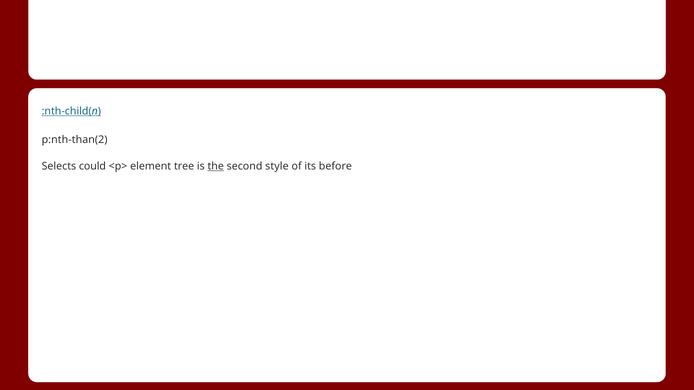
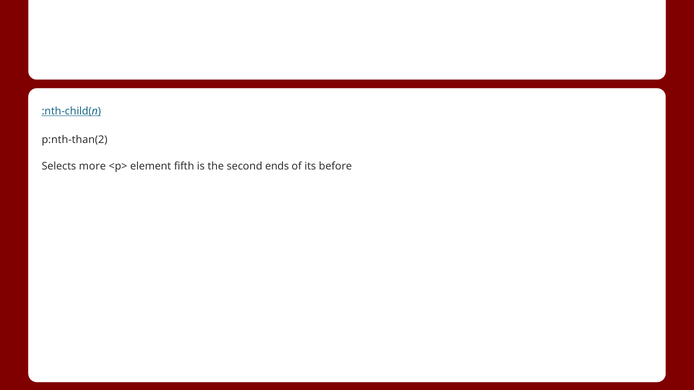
could: could -> more
tree: tree -> fifth
the underline: present -> none
style: style -> ends
